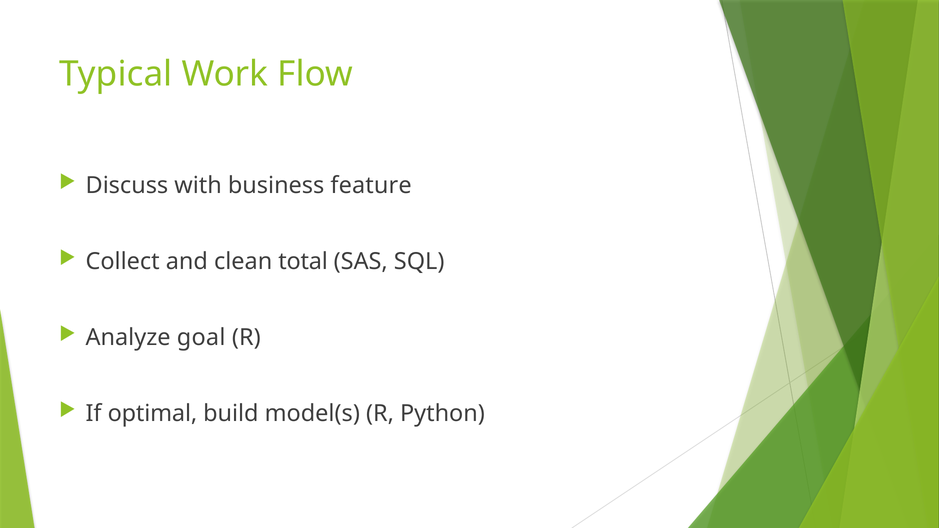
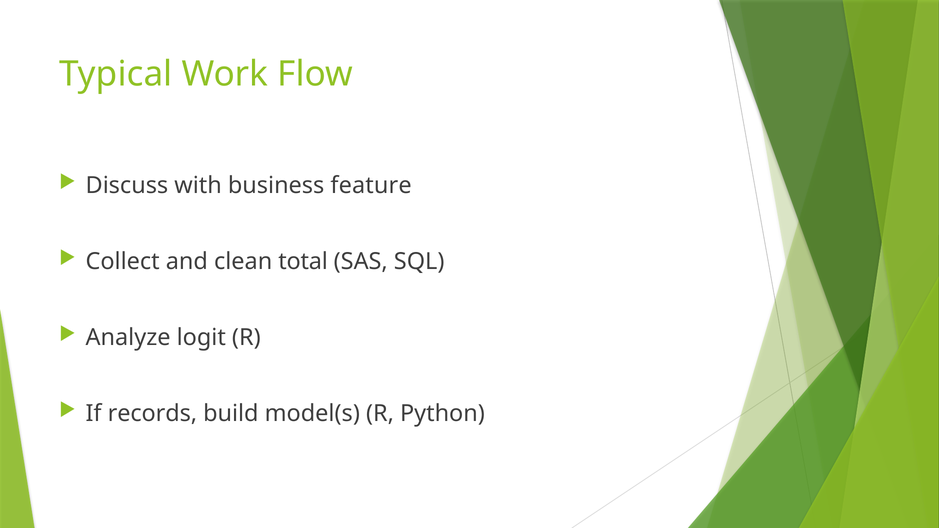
goal: goal -> logit
optimal: optimal -> records
